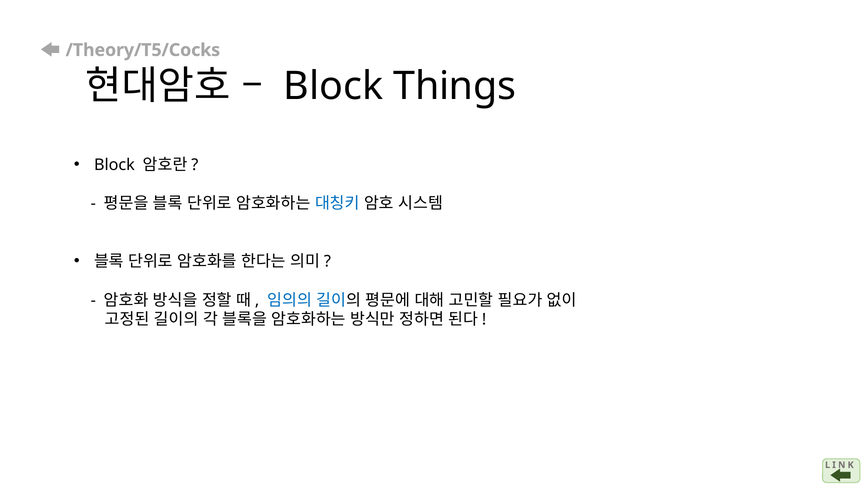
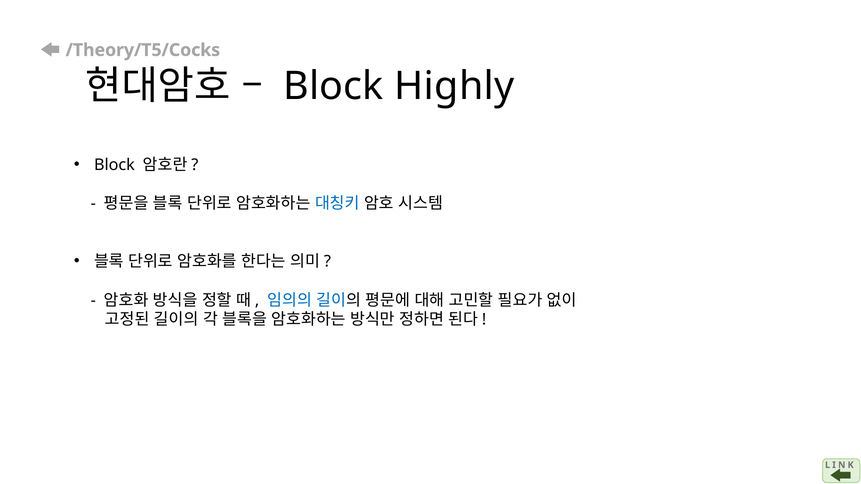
Things: Things -> Highly
